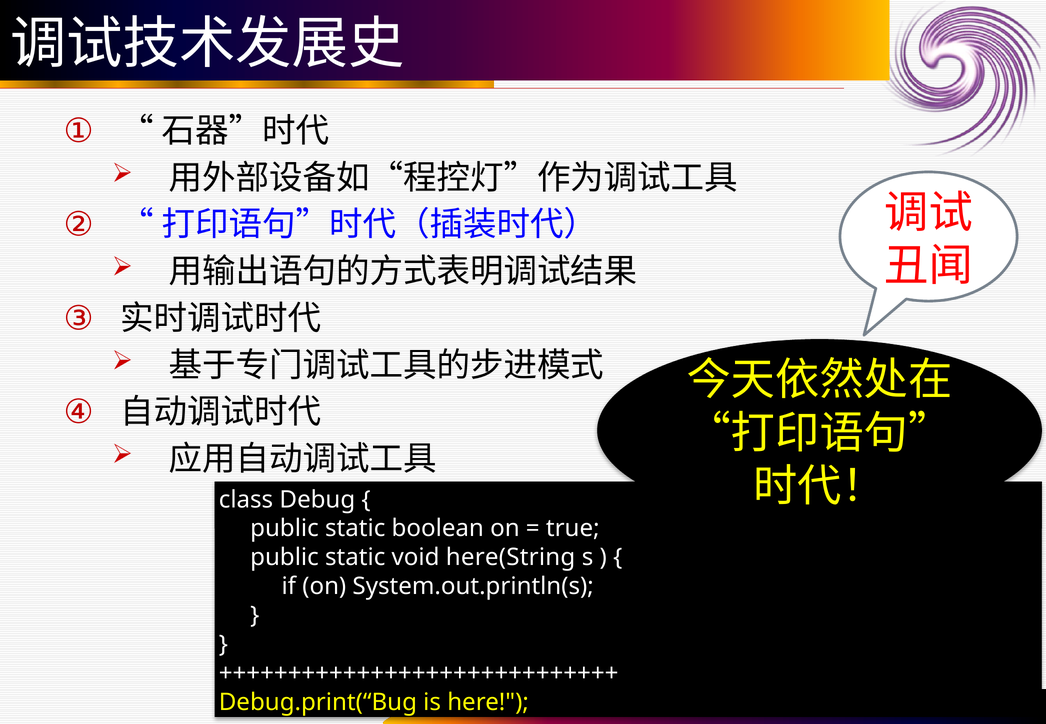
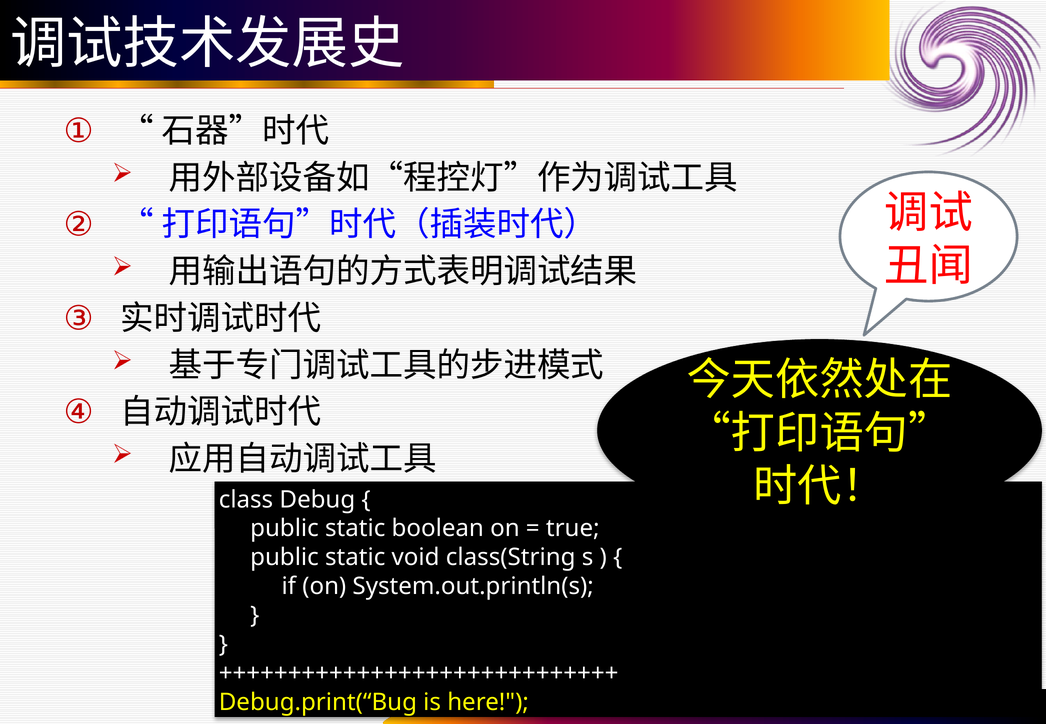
here(String: here(String -> class(String
